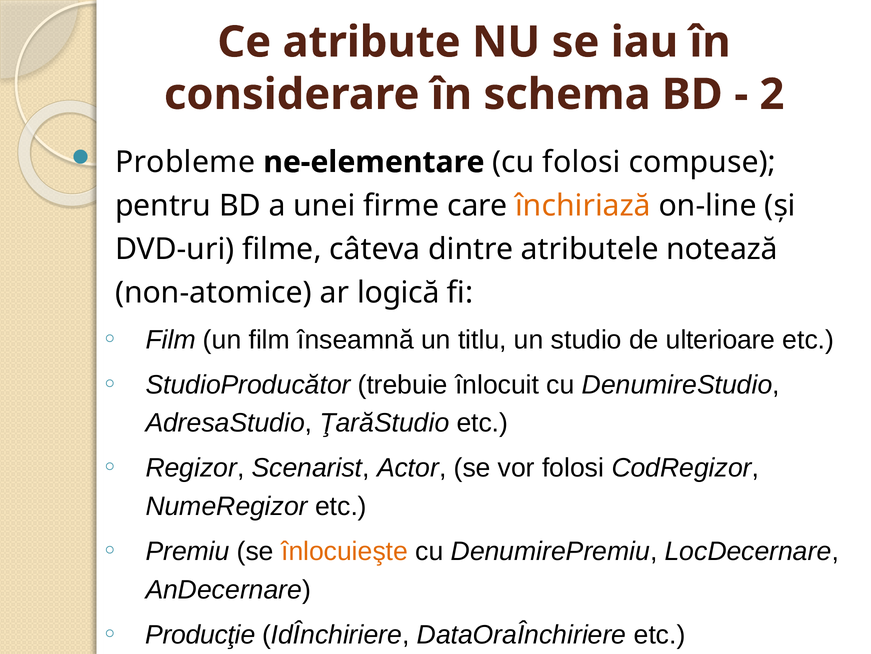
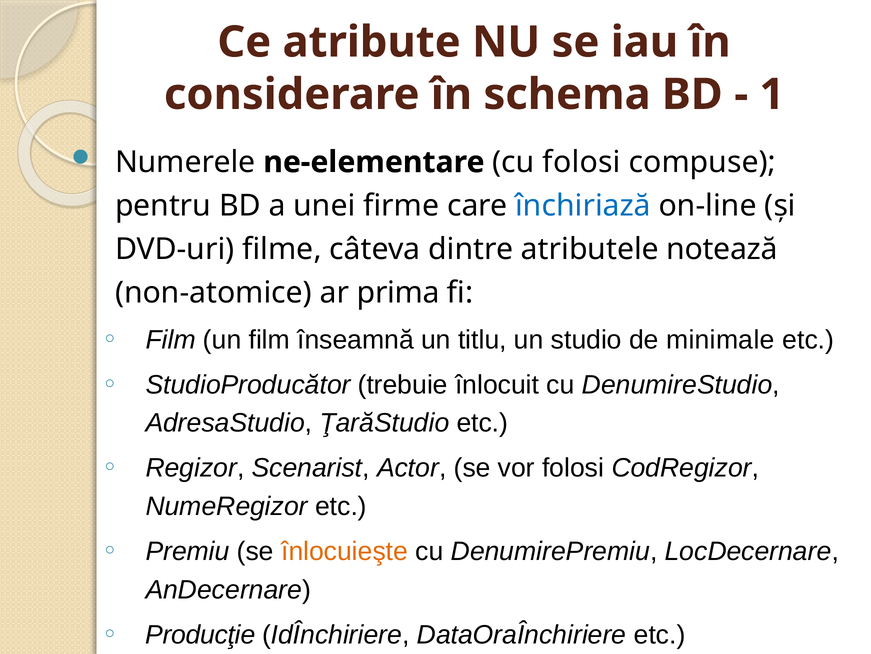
2: 2 -> 1
Probleme: Probleme -> Numerele
închiriază colour: orange -> blue
logică: logică -> prima
ulterioare: ulterioare -> minimale
